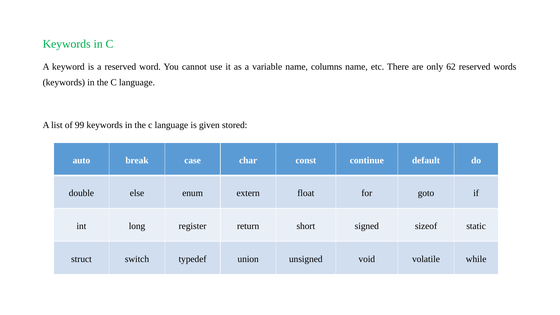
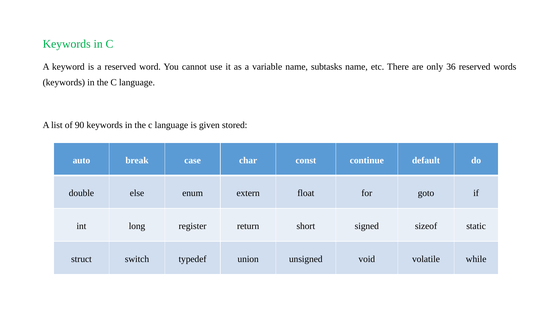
columns: columns -> subtasks
62: 62 -> 36
99: 99 -> 90
